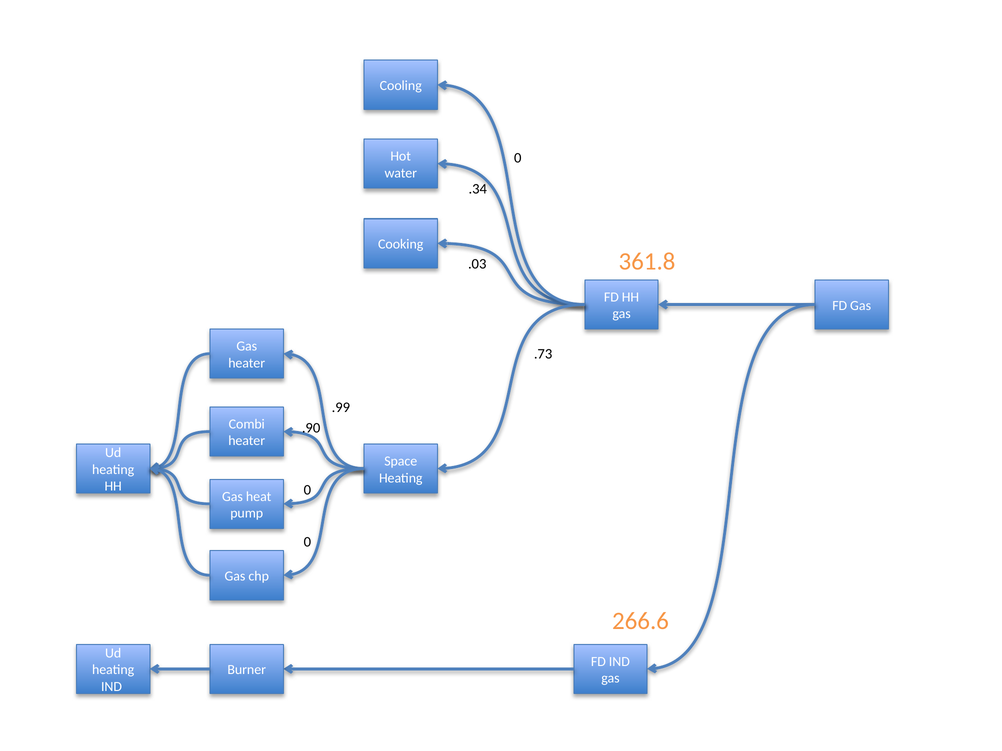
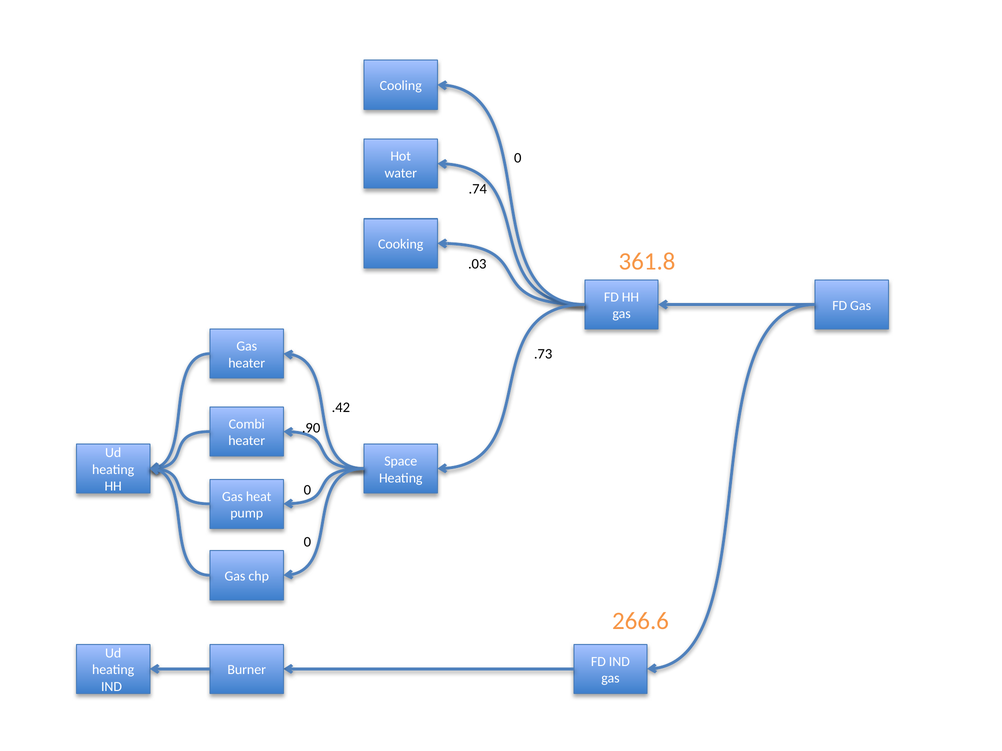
.34: .34 -> .74
.99: .99 -> .42
